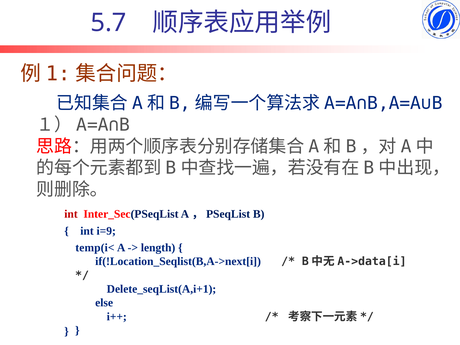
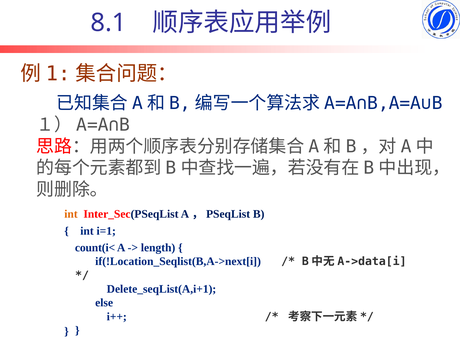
5.7: 5.7 -> 8.1
int at (71, 214) colour: red -> orange
i=9: i=9 -> i=1
temp(i<: temp(i< -> count(i<
